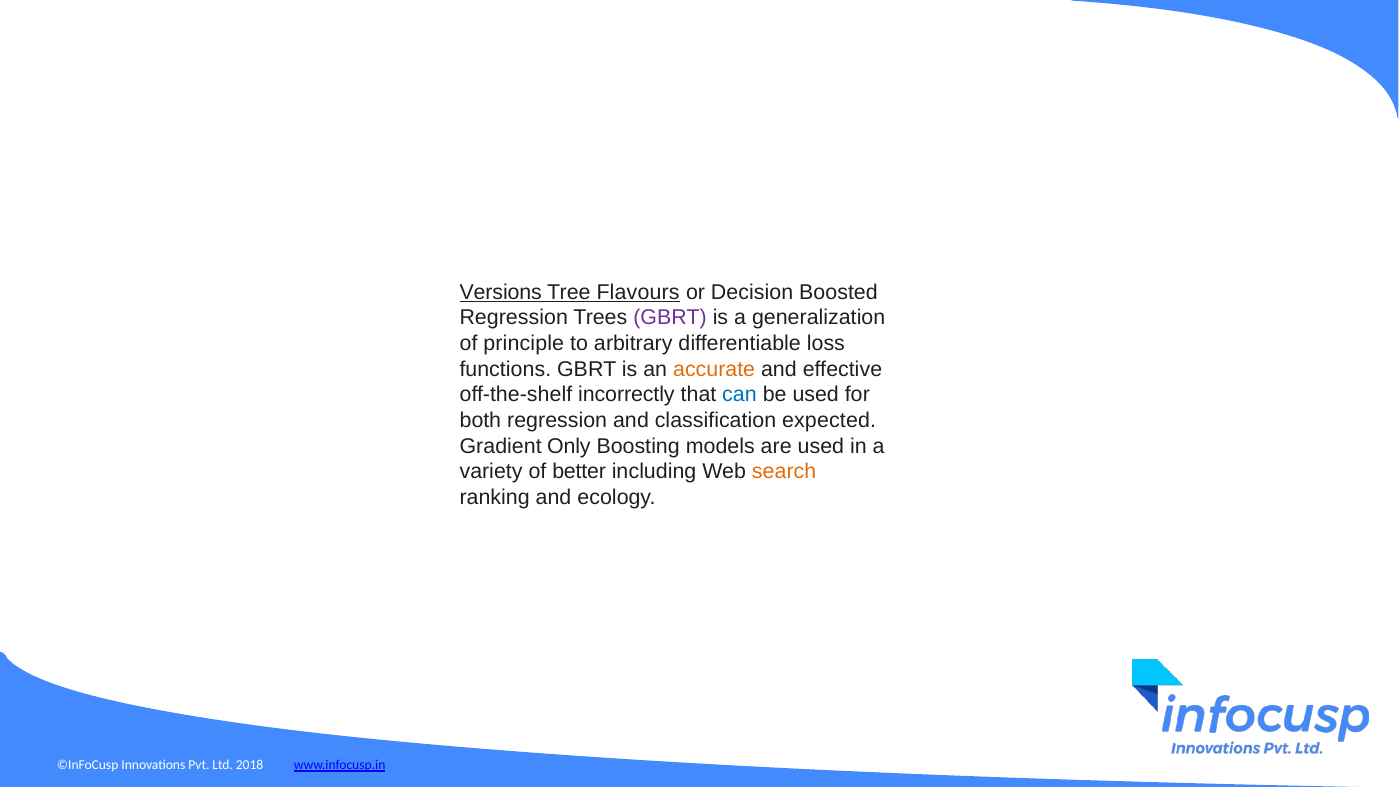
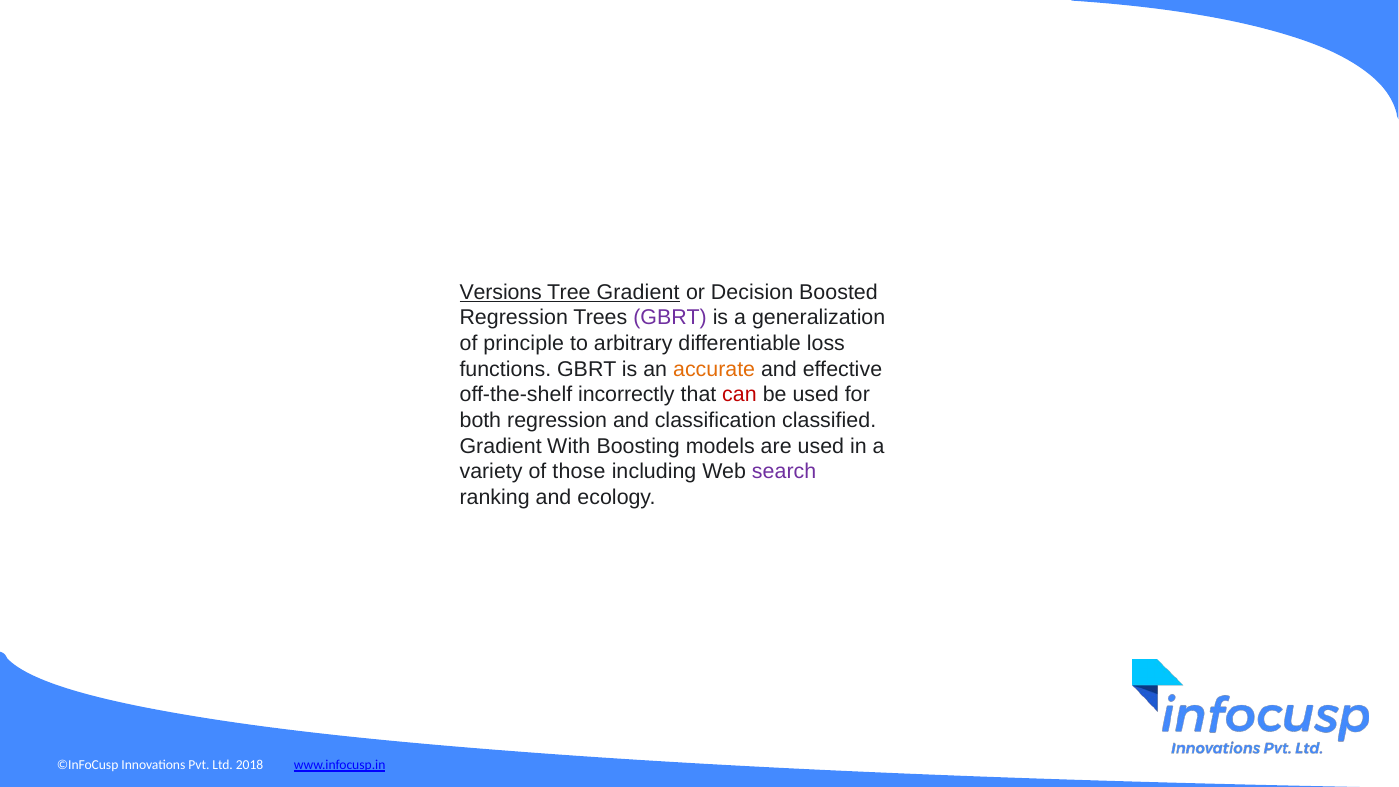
Tree Flavours: Flavours -> Gradient
can colour: blue -> red
expected: expected -> classified
Only: Only -> With
better: better -> those
search colour: orange -> purple
